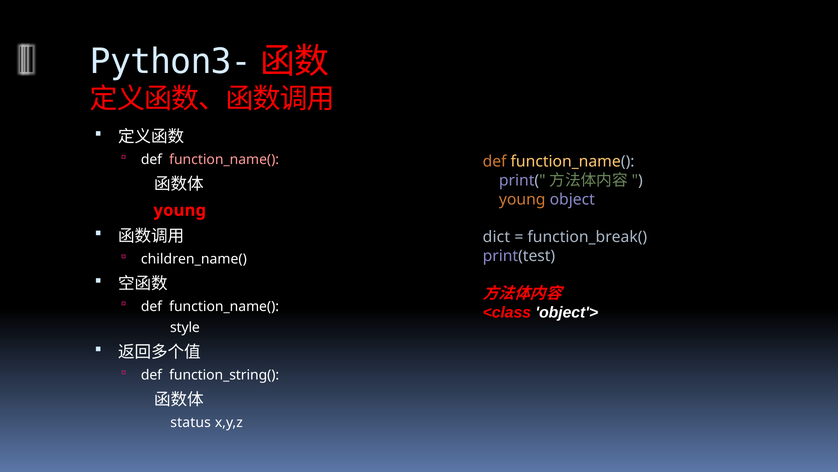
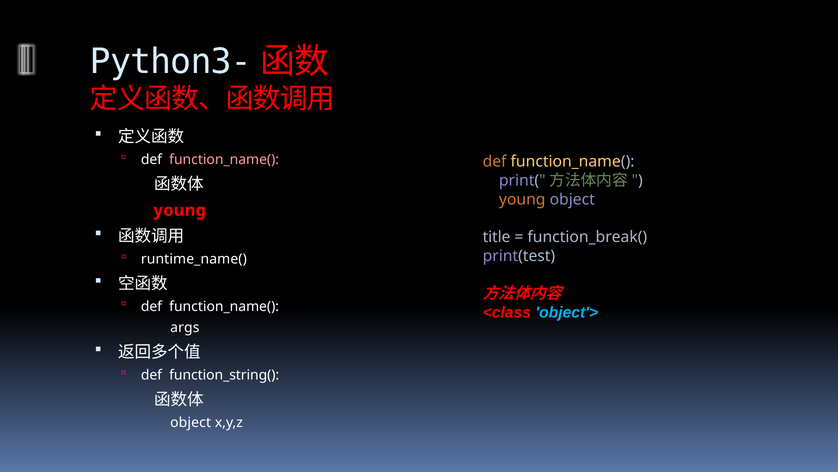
dict: dict -> title
children_name(: children_name( -> runtime_name(
object'> colour: white -> light blue
style: style -> args
status at (191, 422): status -> object
